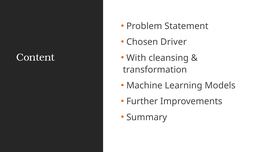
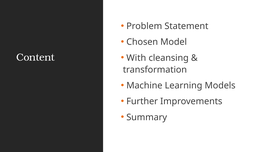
Driver: Driver -> Model
